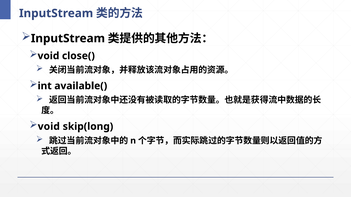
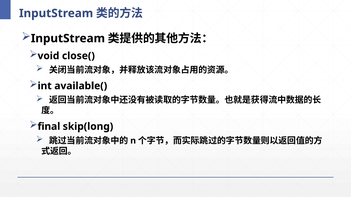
void at (49, 127): void -> final
